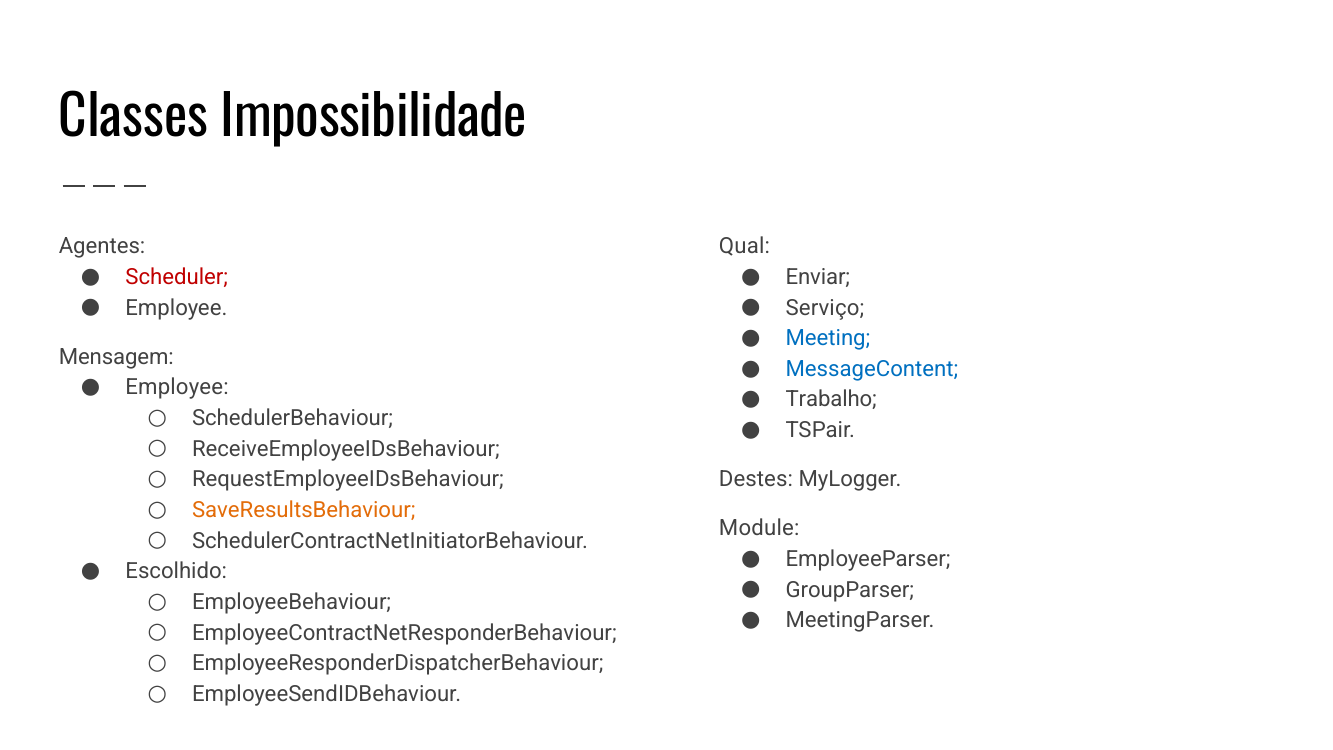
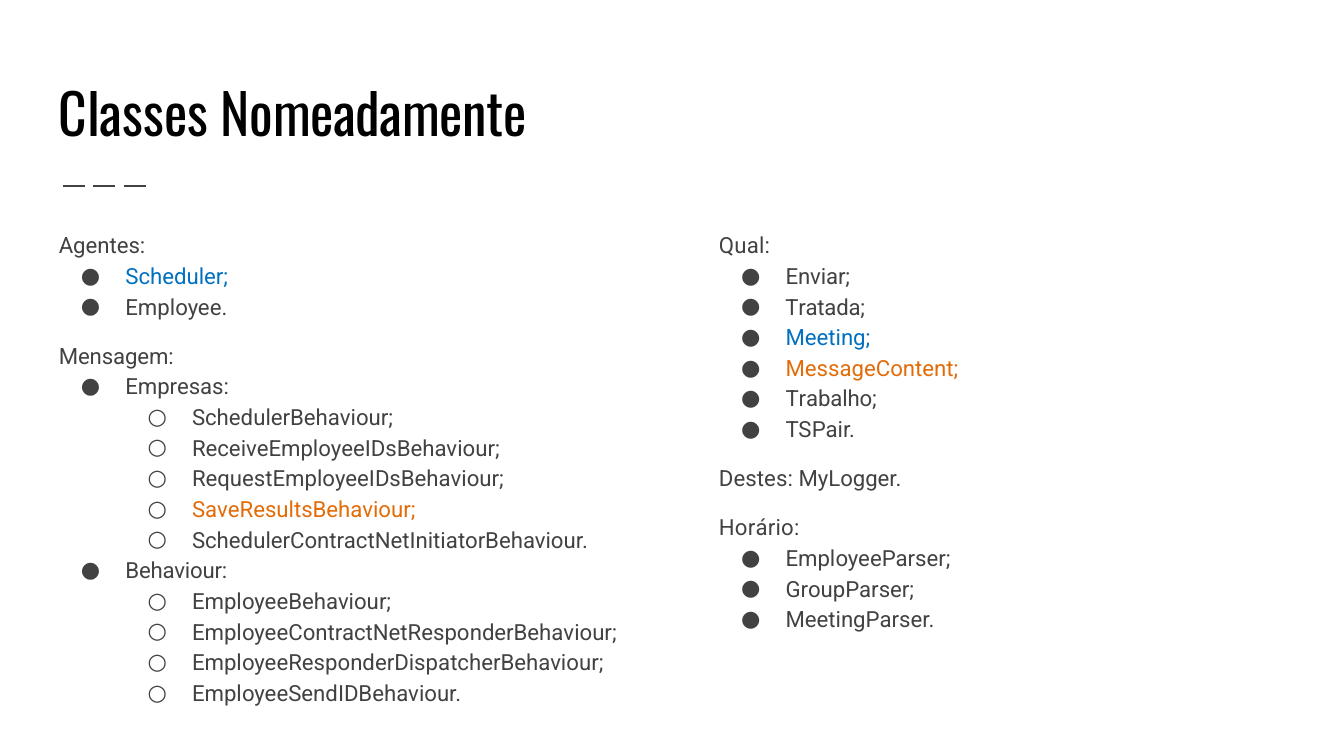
Impossibilidade: Impossibilidade -> Nomeadamente
Scheduler colour: red -> blue
Serviço: Serviço -> Tratada
MessageContent colour: blue -> orange
Employee at (177, 387): Employee -> Empresas
Module: Module -> Horário
Escolhido: Escolhido -> Behaviour
